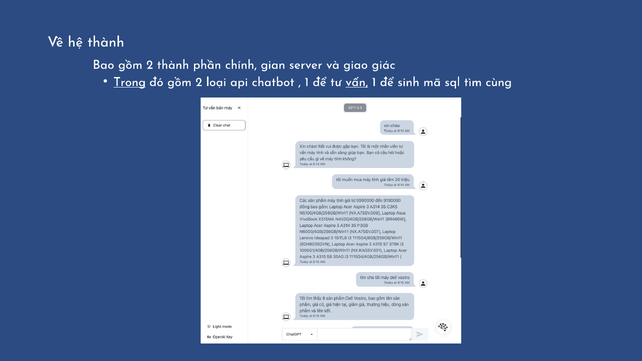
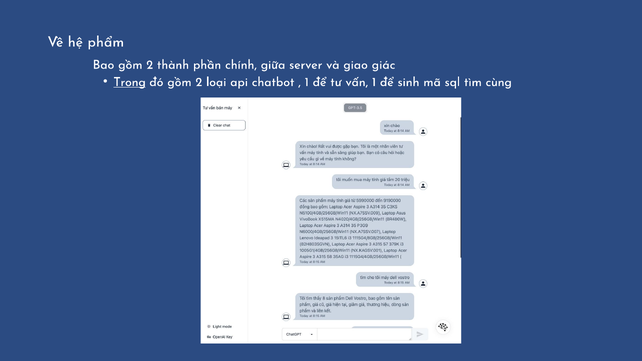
hệ thành: thành -> phẩm
gian: gian -> giữa
vấn underline: present -> none
